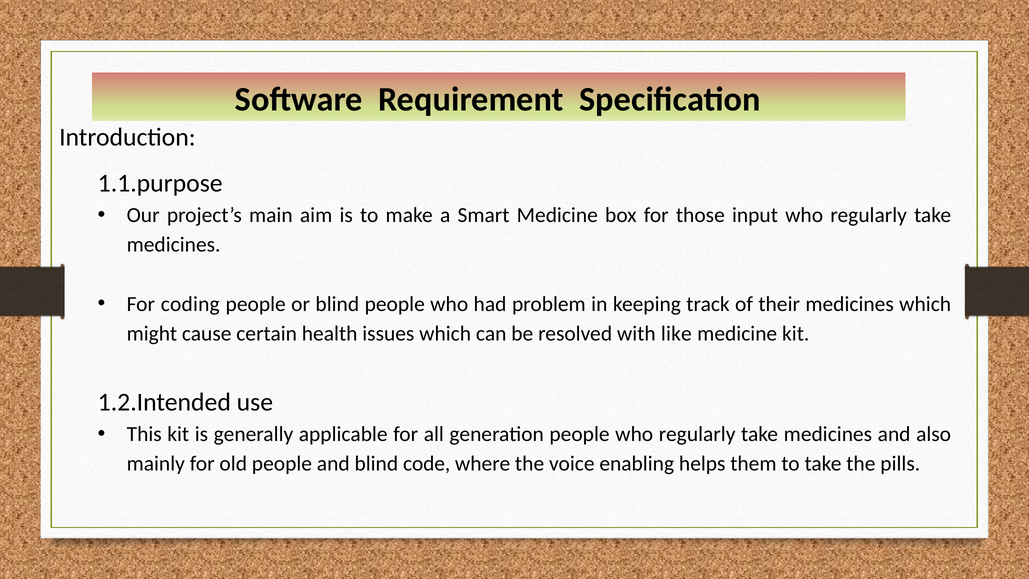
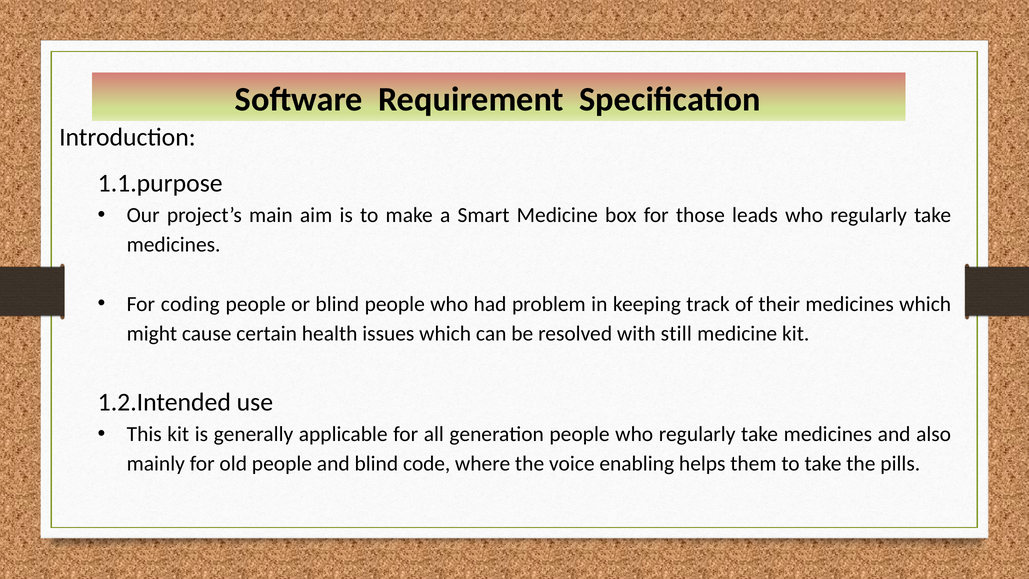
input: input -> leads
like: like -> still
